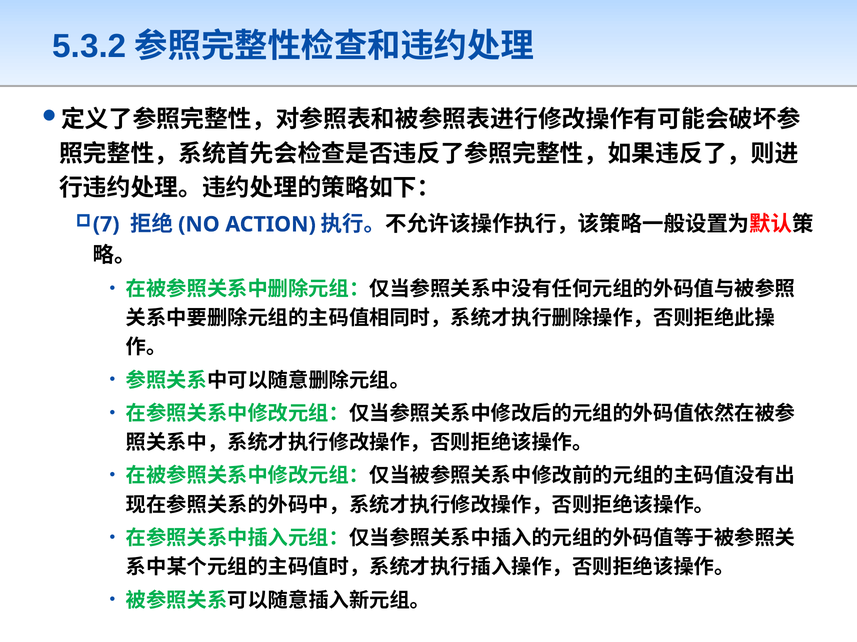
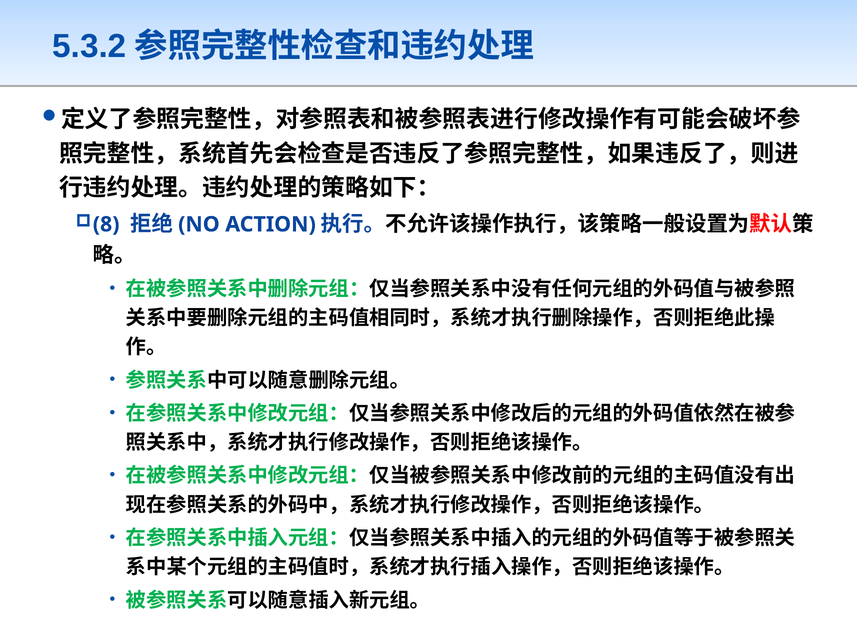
7: 7 -> 8
